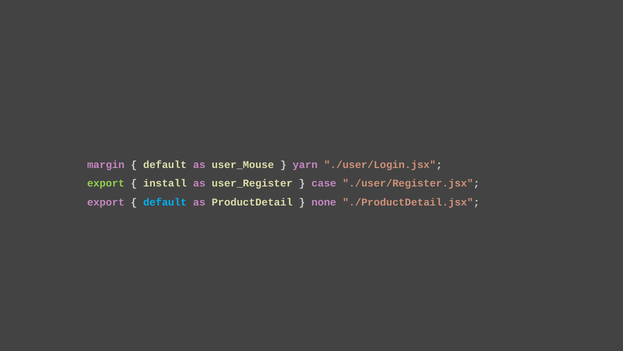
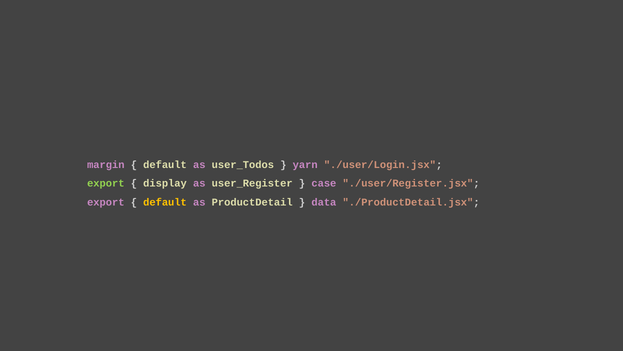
user_Mouse: user_Mouse -> user_Todos
install: install -> display
default at (165, 202) colour: light blue -> yellow
none: none -> data
